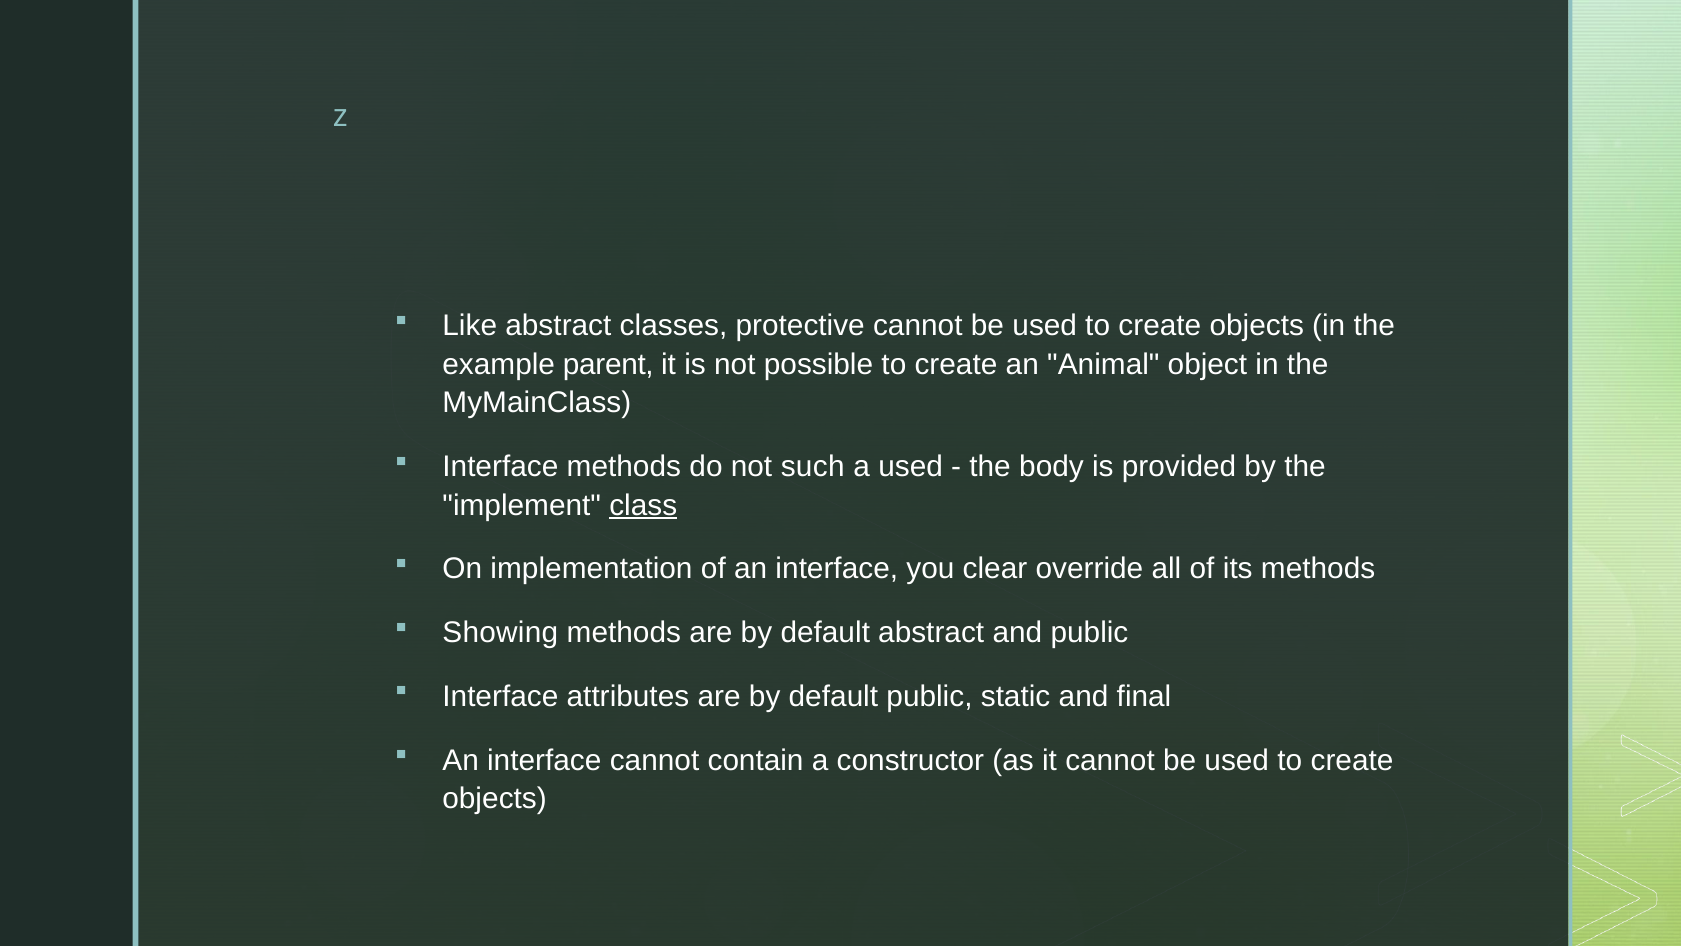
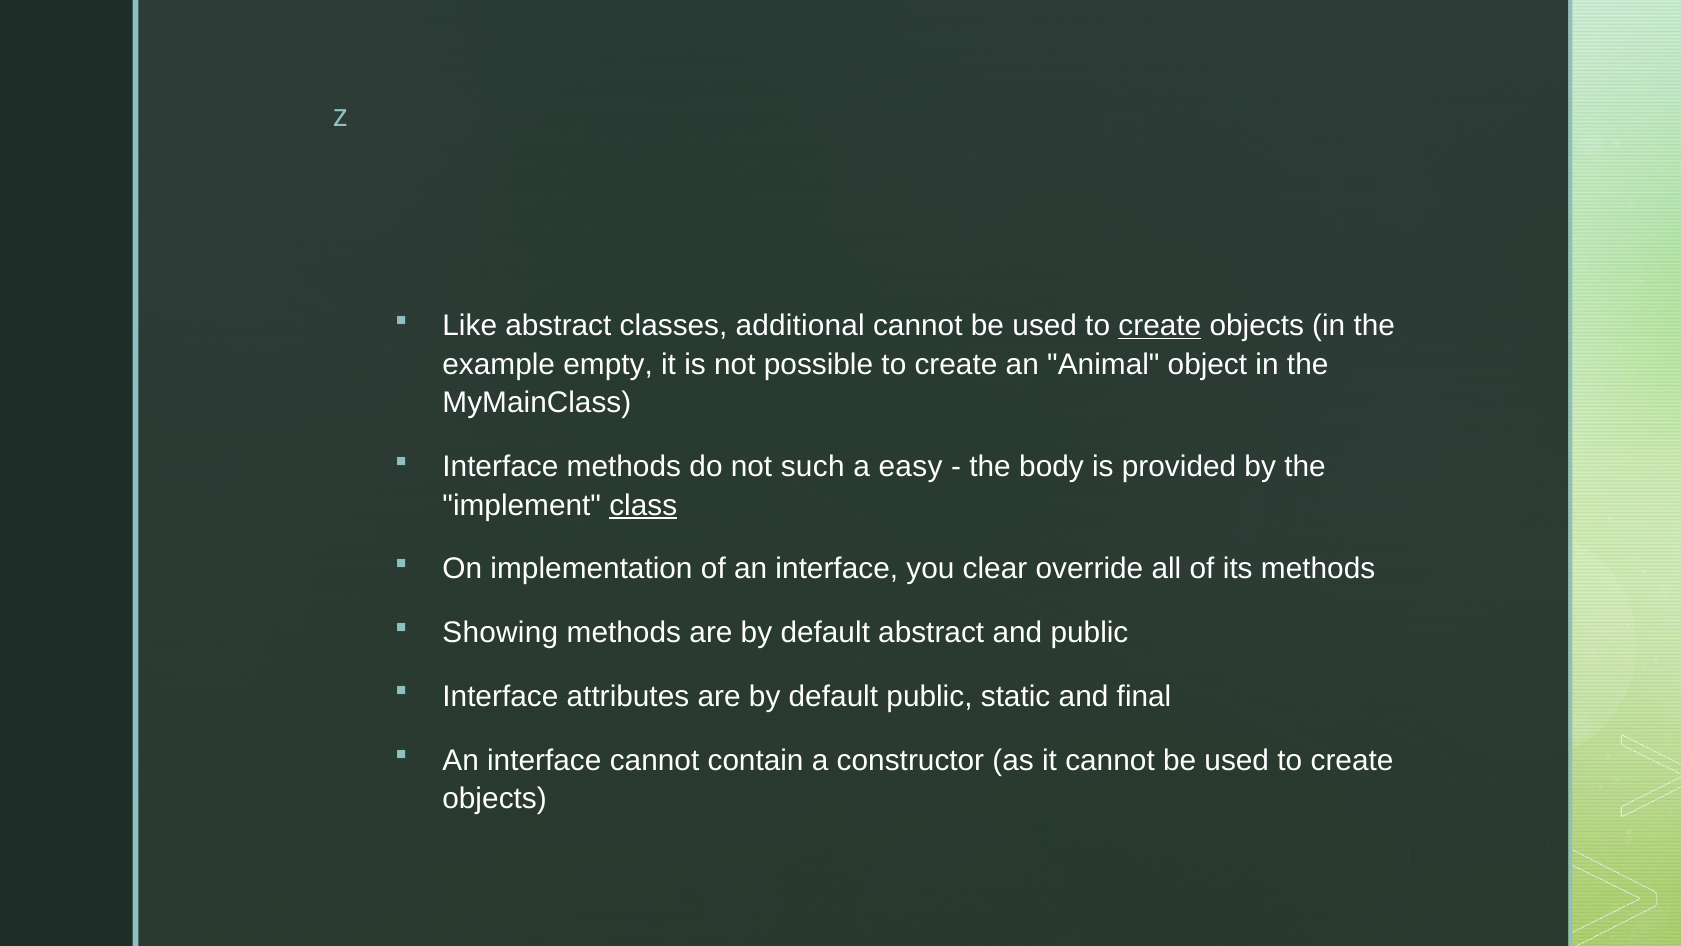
protective: protective -> additional
create at (1160, 326) underline: none -> present
parent: parent -> empty
a used: used -> easy
